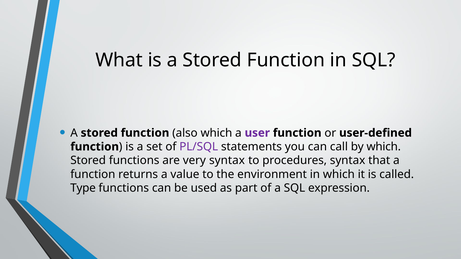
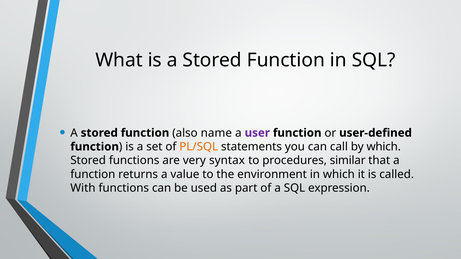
also which: which -> name
PL/SQL colour: purple -> orange
procedures syntax: syntax -> similar
Type: Type -> With
